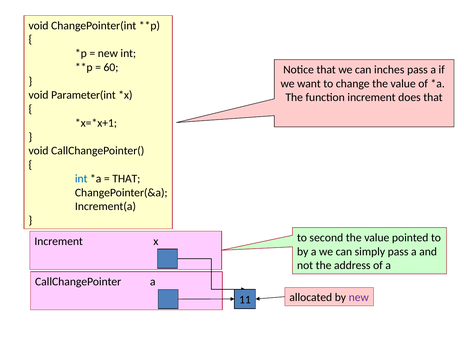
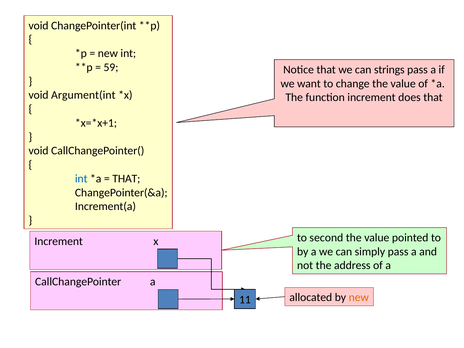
60: 60 -> 59
inches: inches -> strings
Parameter(int: Parameter(int -> Argument(int
new at (359, 297) colour: purple -> orange
